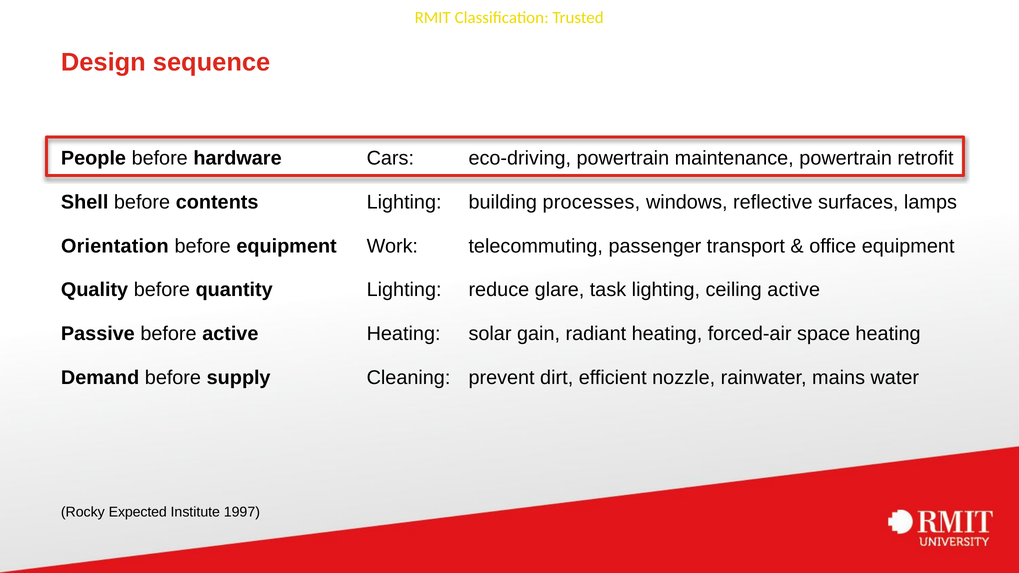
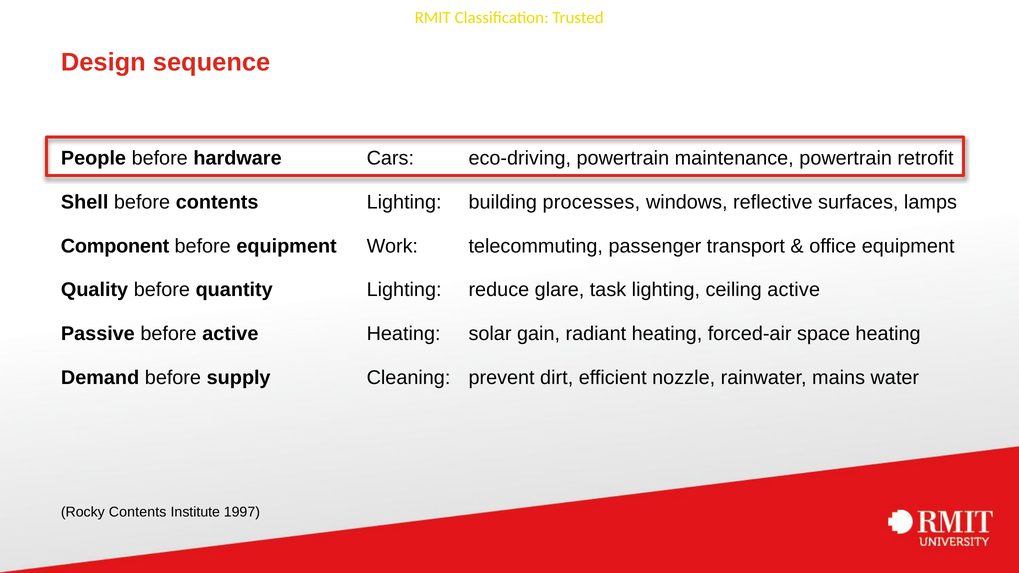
Orientation: Orientation -> Component
Rocky Expected: Expected -> Contents
